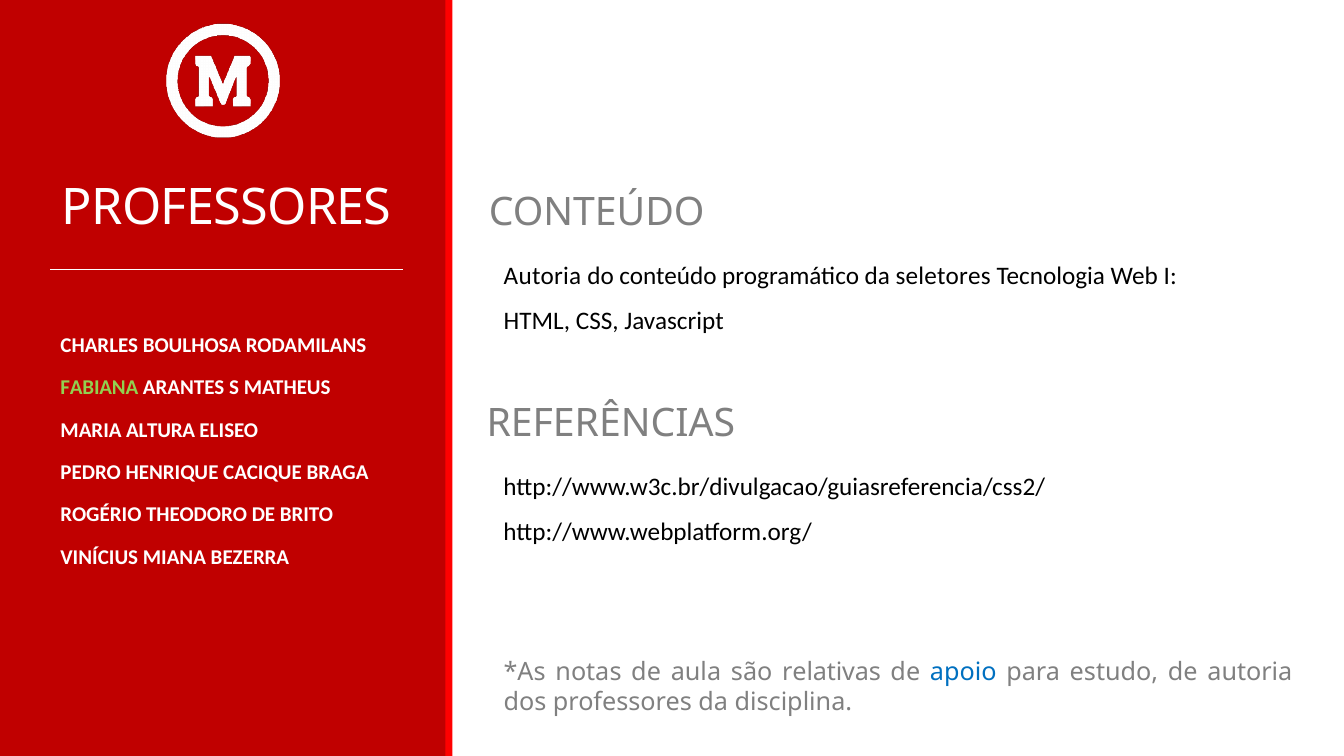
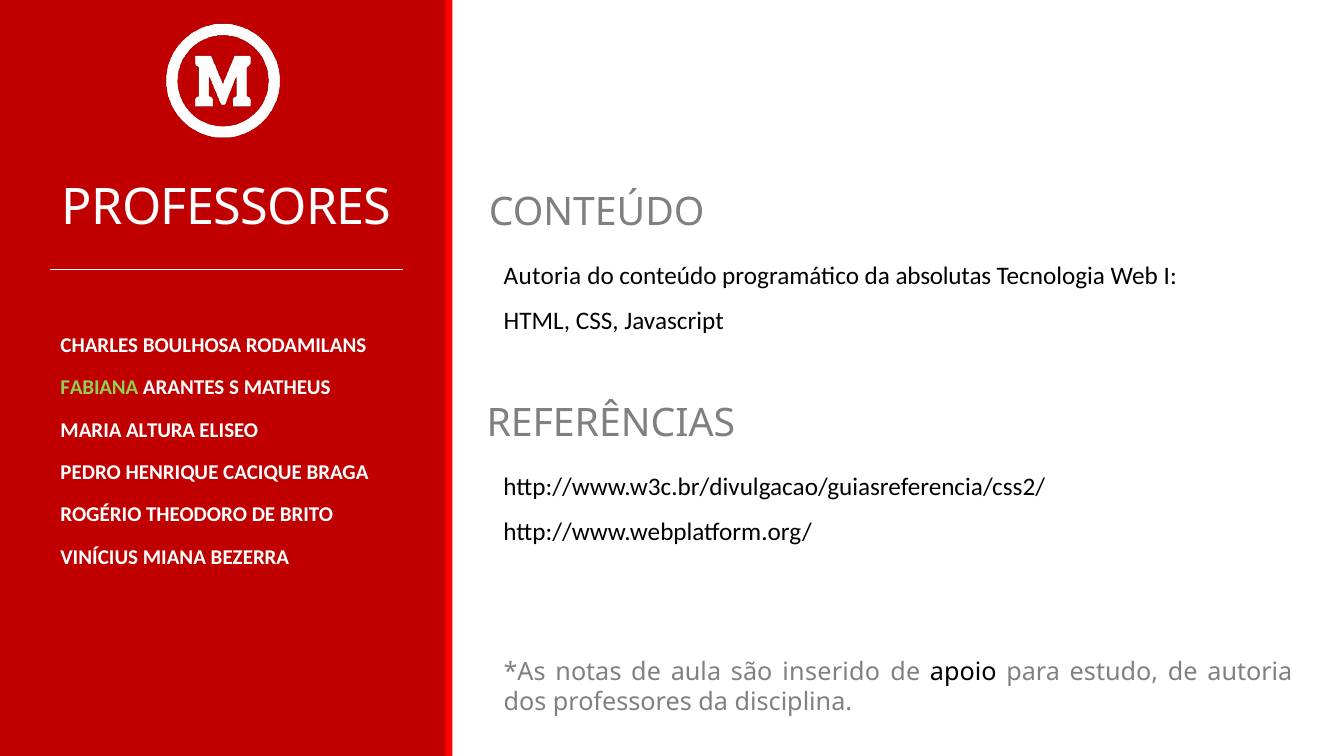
seletores: seletores -> absolutas
relativas: relativas -> inserido
apoio colour: blue -> black
